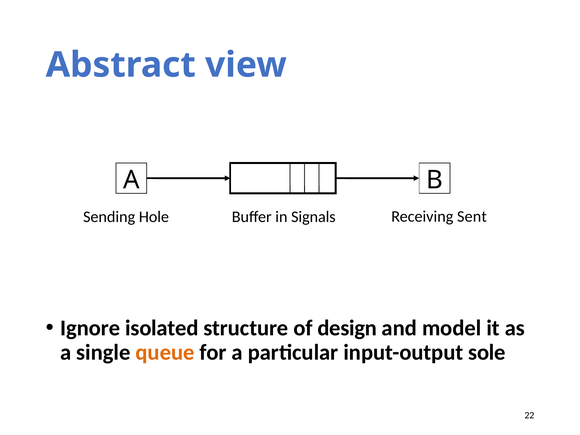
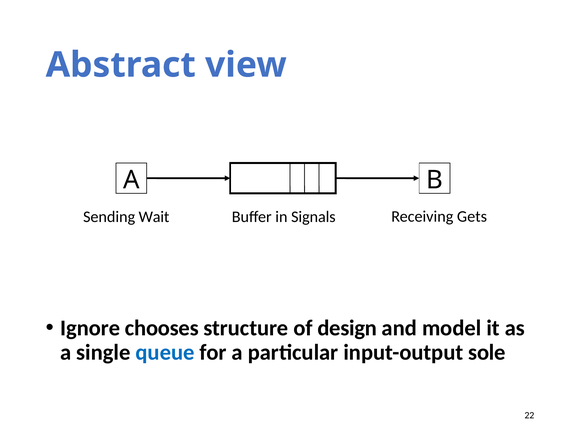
Hole: Hole -> Wait
Sent: Sent -> Gets
isolated: isolated -> chooses
queue colour: orange -> blue
